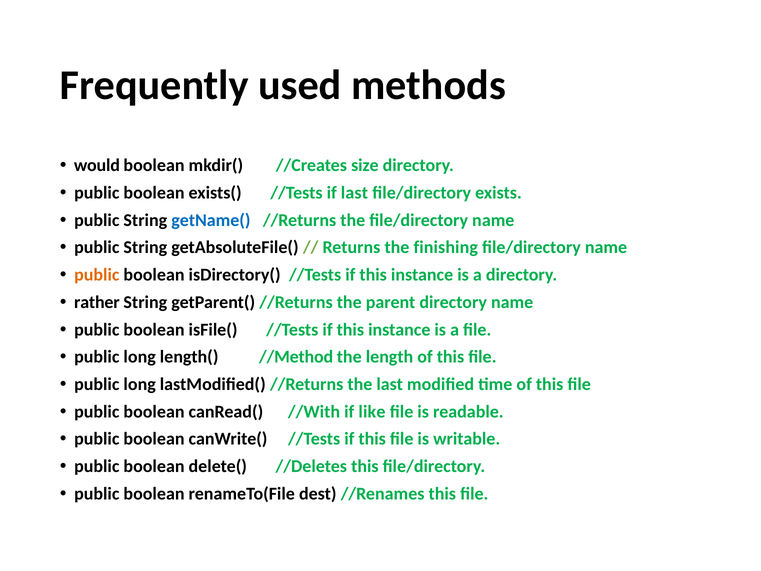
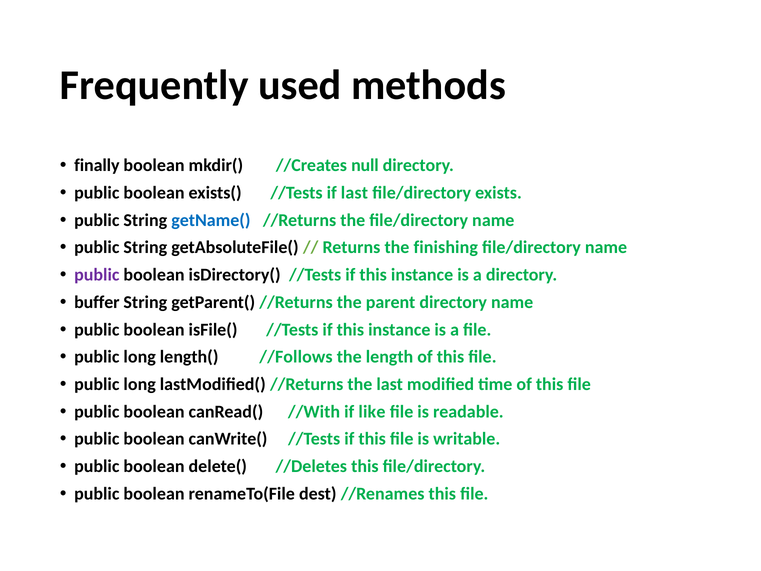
would: would -> finally
size: size -> null
public at (97, 275) colour: orange -> purple
rather: rather -> buffer
//Method: //Method -> //Follows
